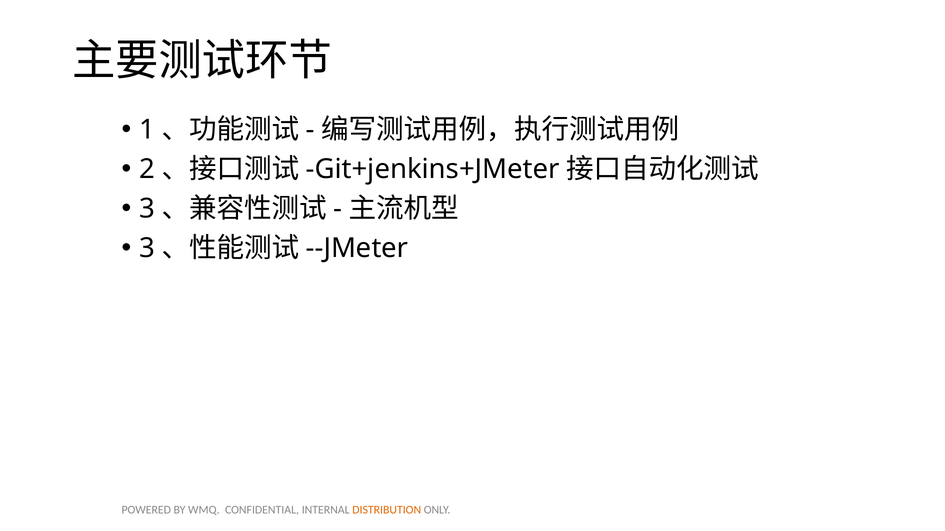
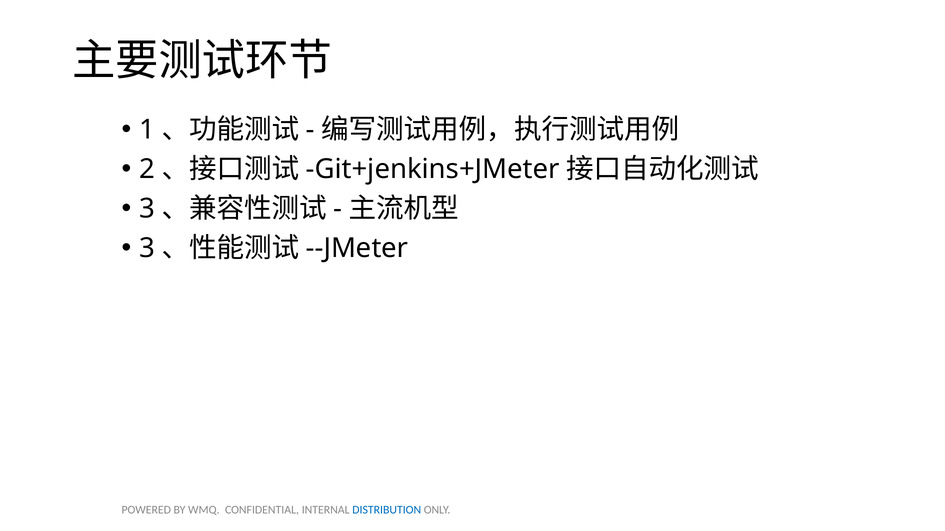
DISTRIBUTION colour: orange -> blue
